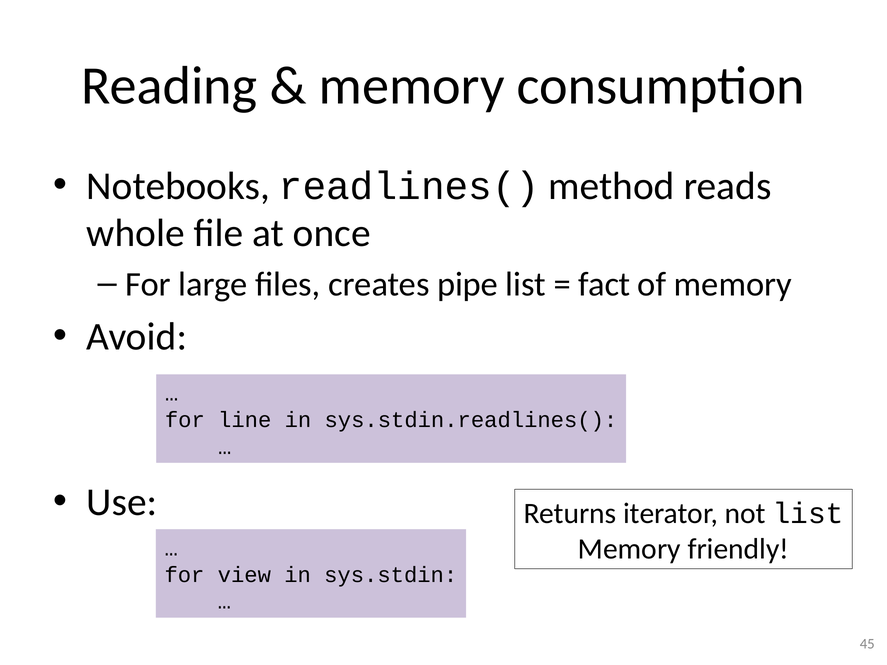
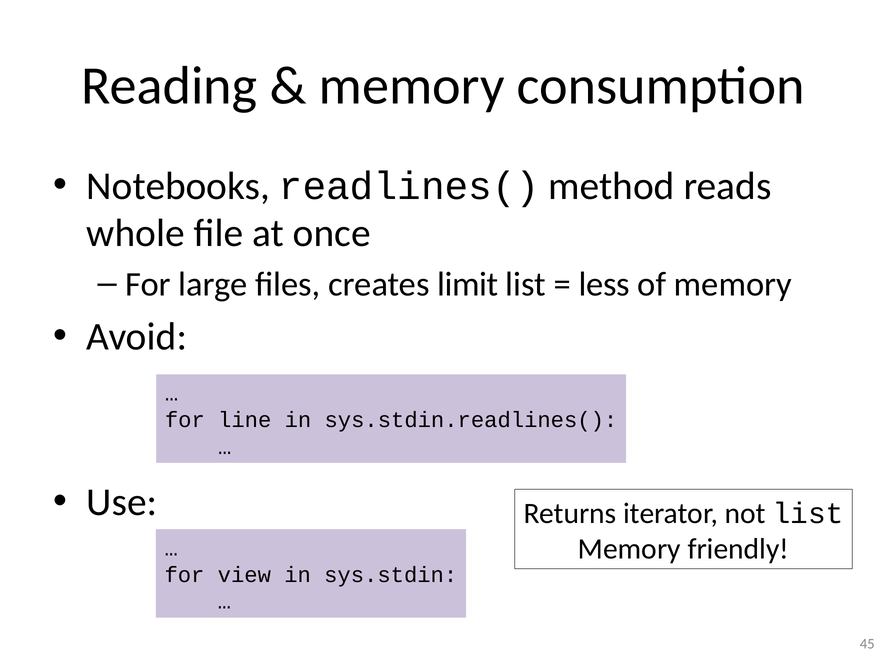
pipe: pipe -> limit
fact: fact -> less
